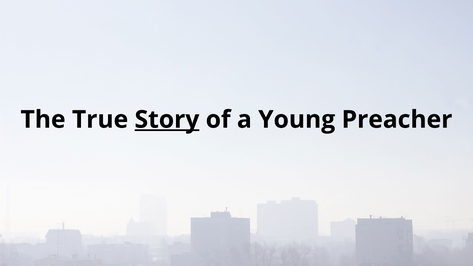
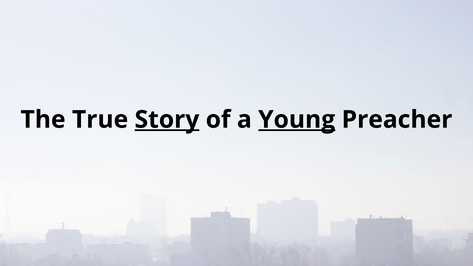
Young underline: none -> present
